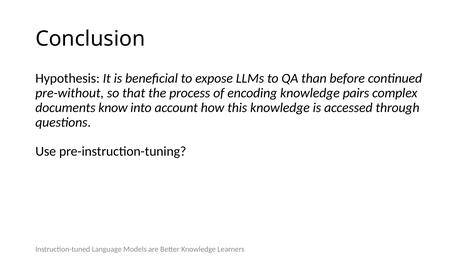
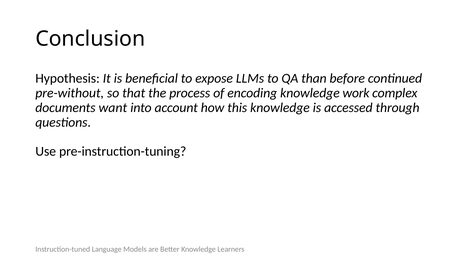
pairs: pairs -> work
know: know -> want
